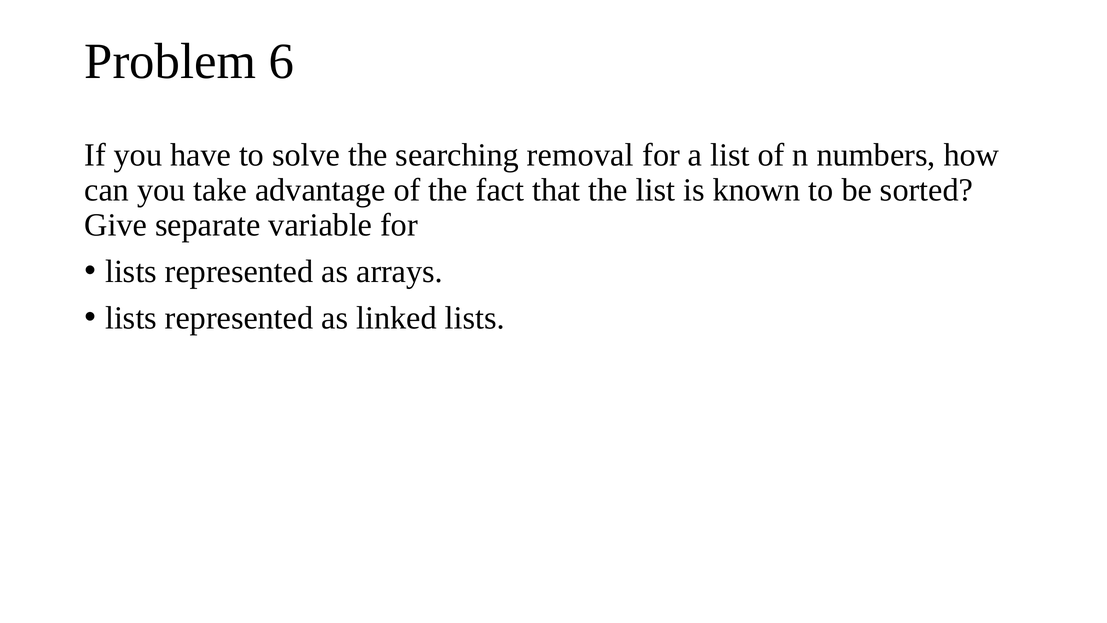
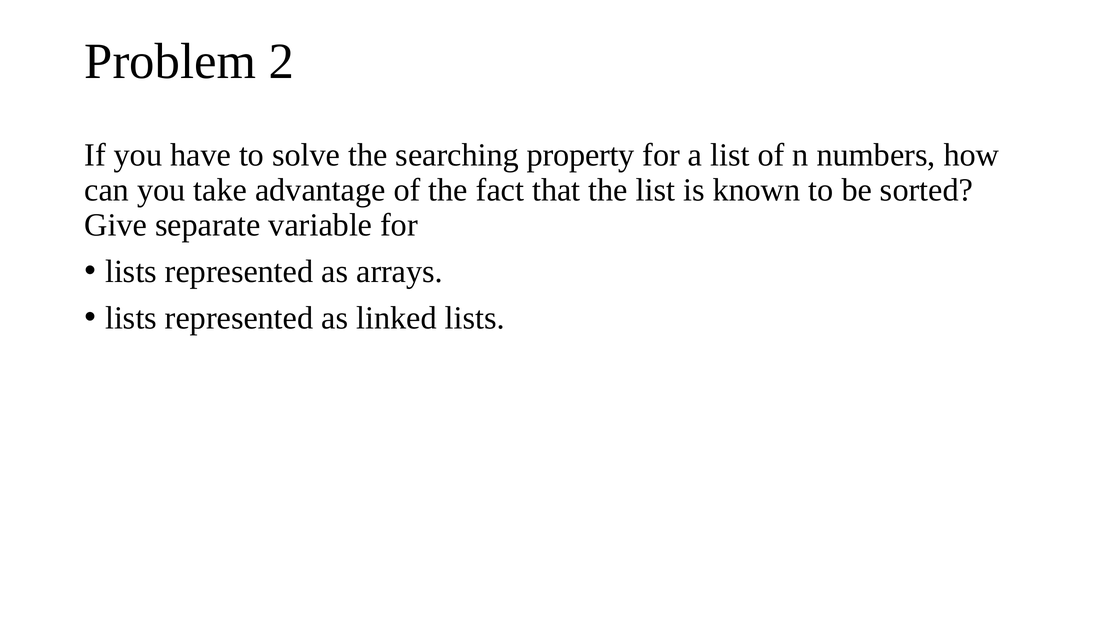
6: 6 -> 2
removal: removal -> property
